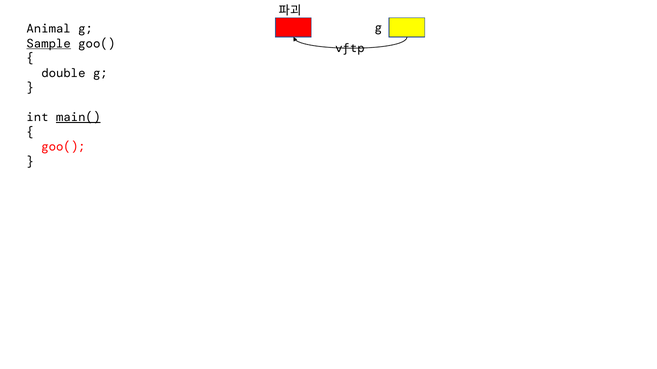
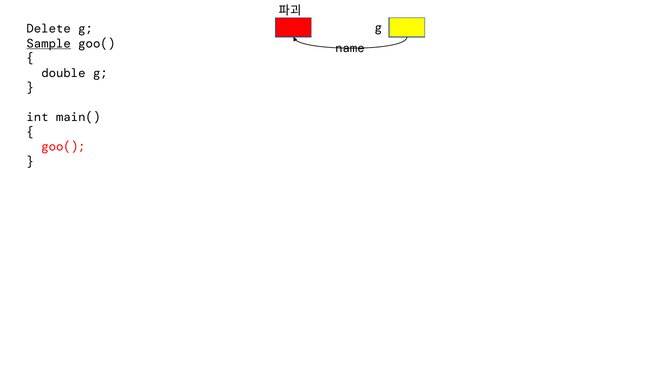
Animal: Animal -> Delete
vftp: vftp -> name
main( underline: present -> none
